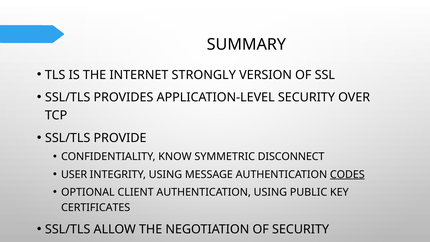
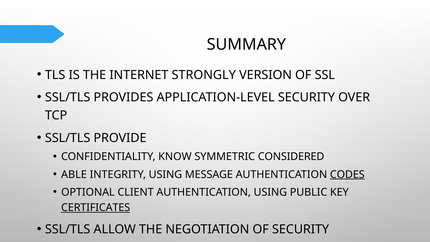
DISCONNECT: DISCONNECT -> CONSIDERED
USER: USER -> ABLE
CERTIFICATES underline: none -> present
